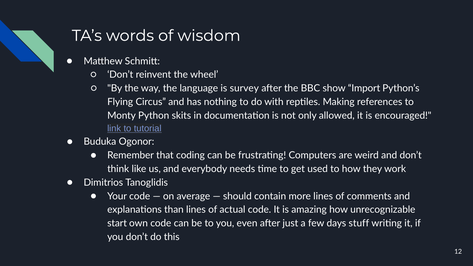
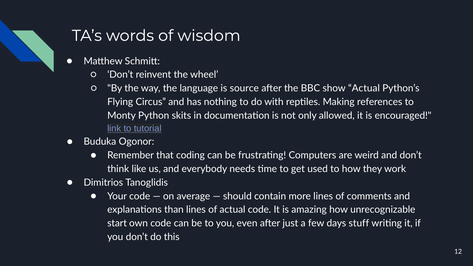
survey: survey -> source
show Import: Import -> Actual
